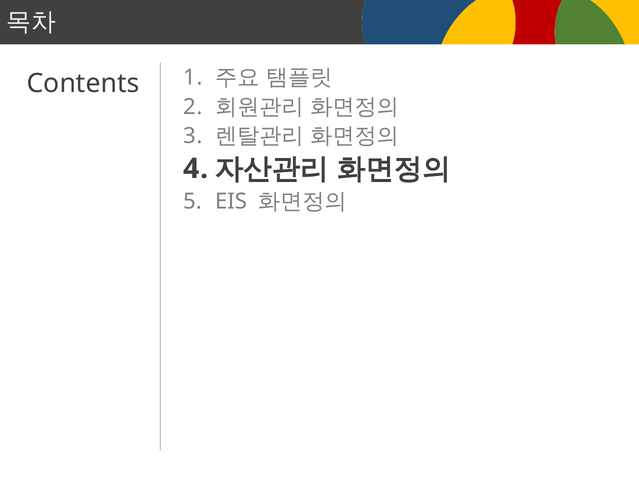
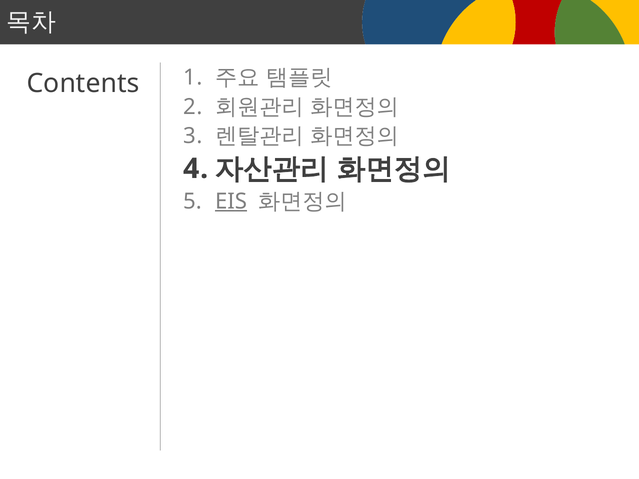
EIS underline: none -> present
